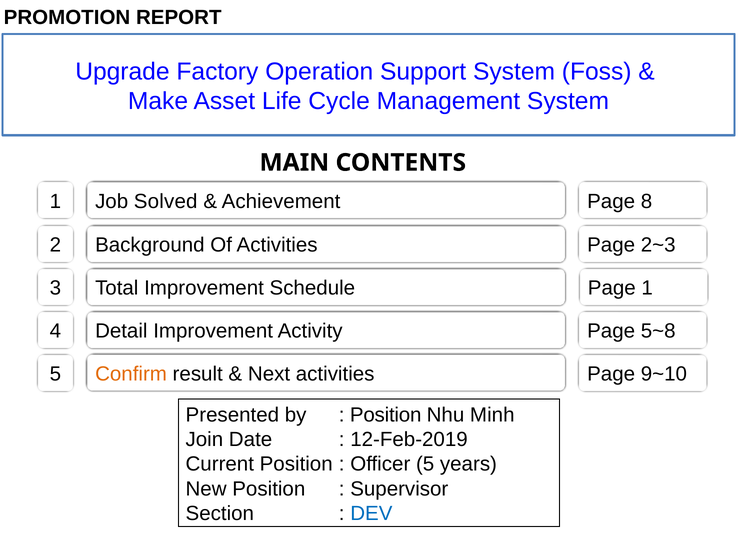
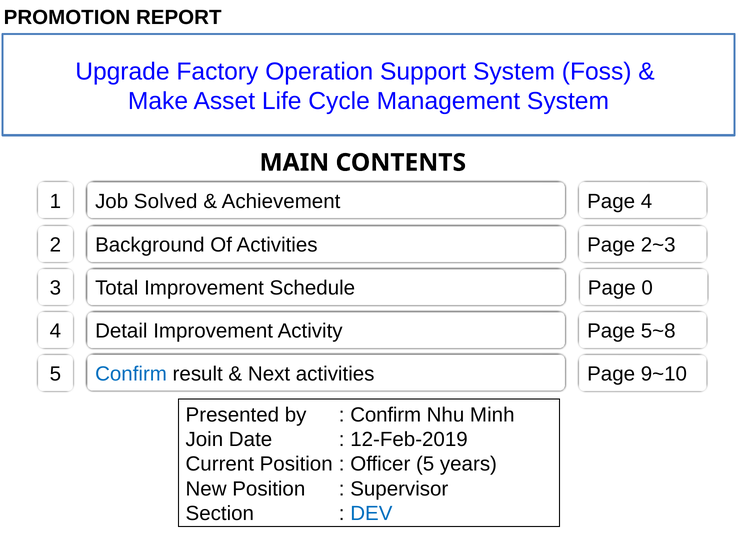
Page 8: 8 -> 4
Page 1: 1 -> 0
Confirm at (131, 374) colour: orange -> blue
Position at (386, 415): Position -> Confirm
